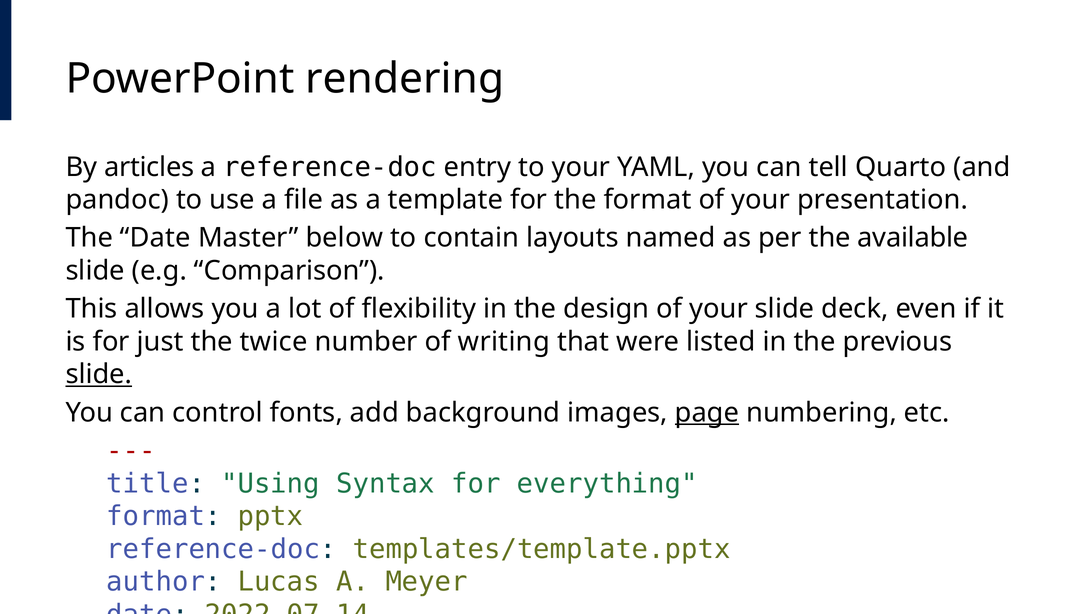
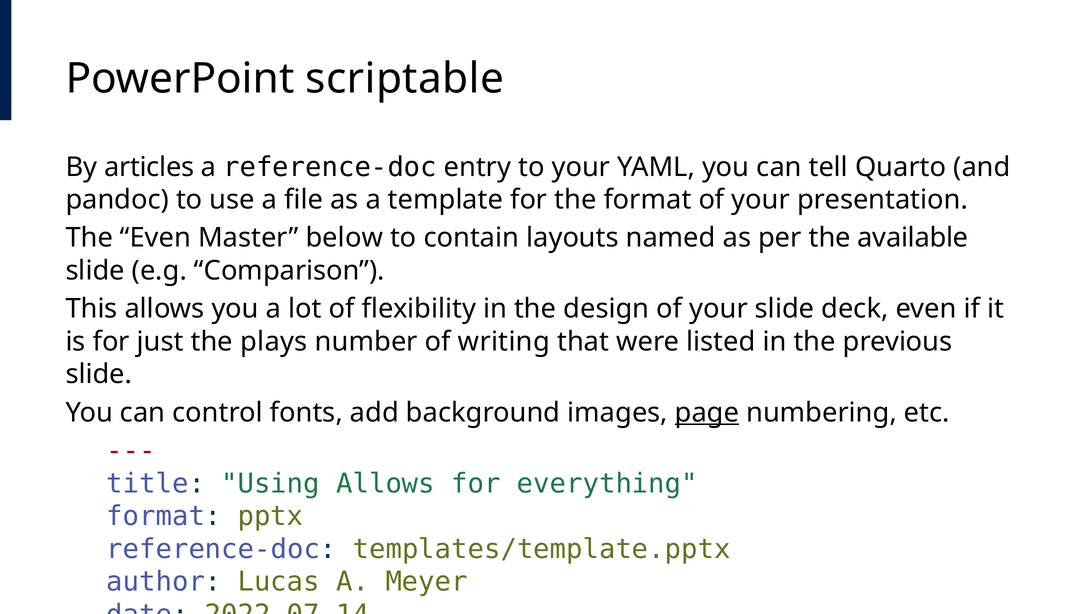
rendering: rendering -> scriptable
The Date: Date -> Even
twice: twice -> plays
slide at (99, 375) underline: present -> none
Using Syntax: Syntax -> Allows
